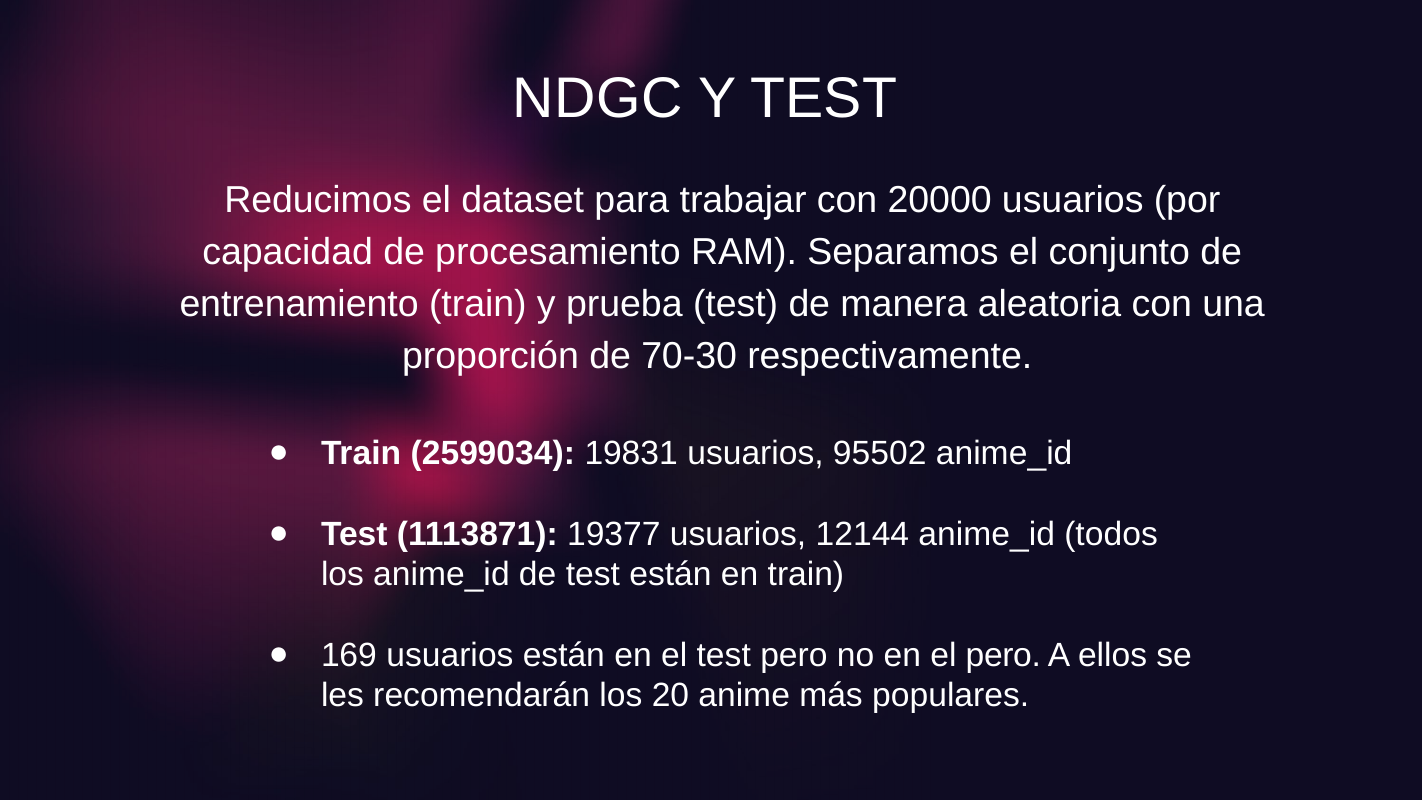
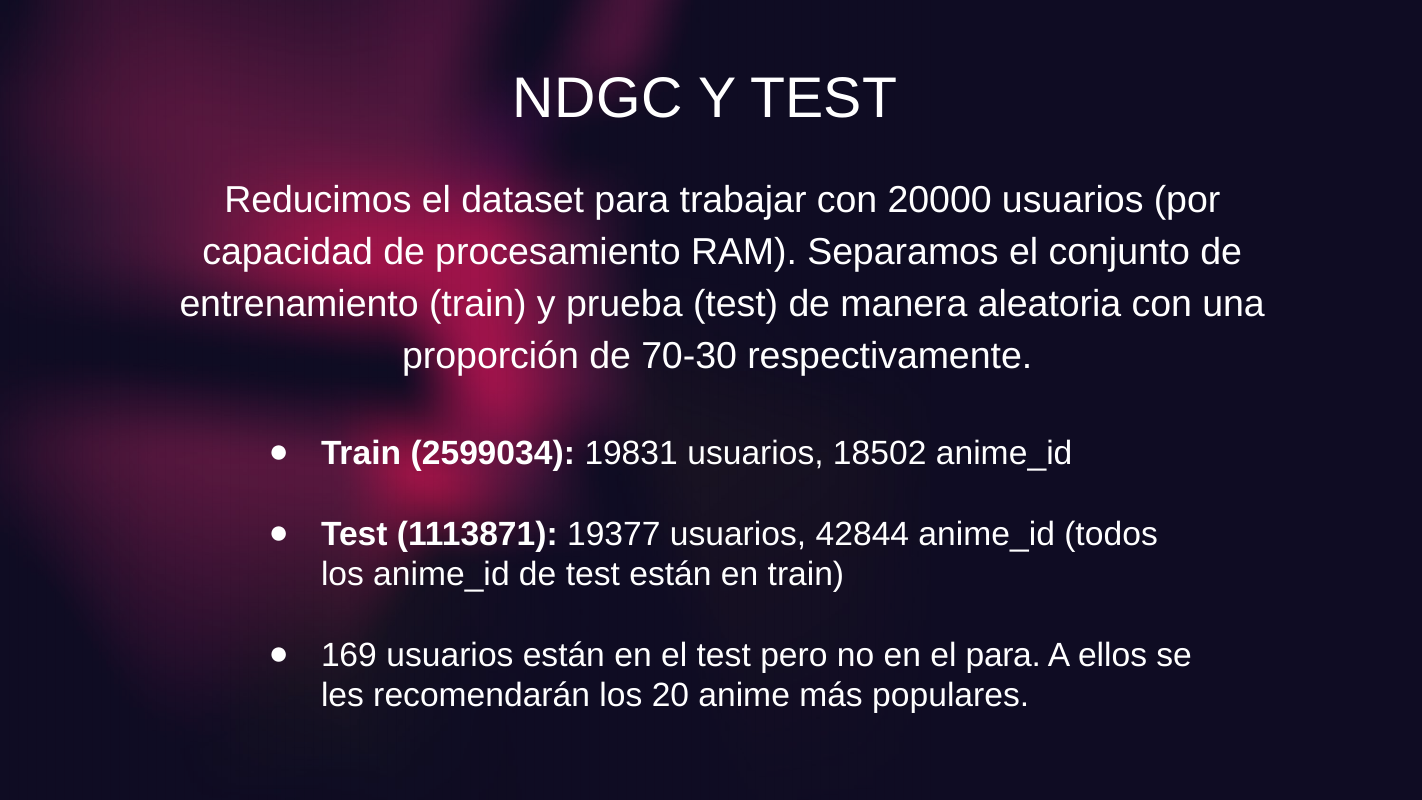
95502: 95502 -> 18502
12144: 12144 -> 42844
el pero: pero -> para
